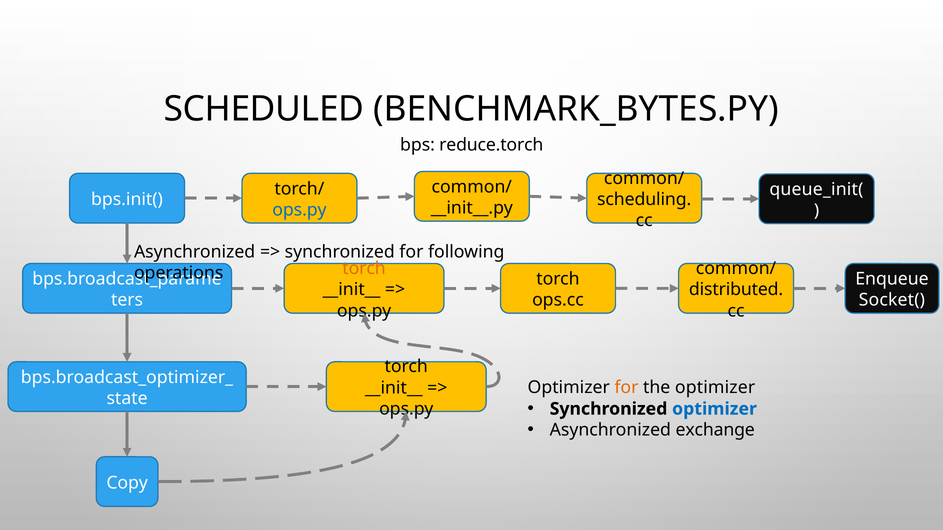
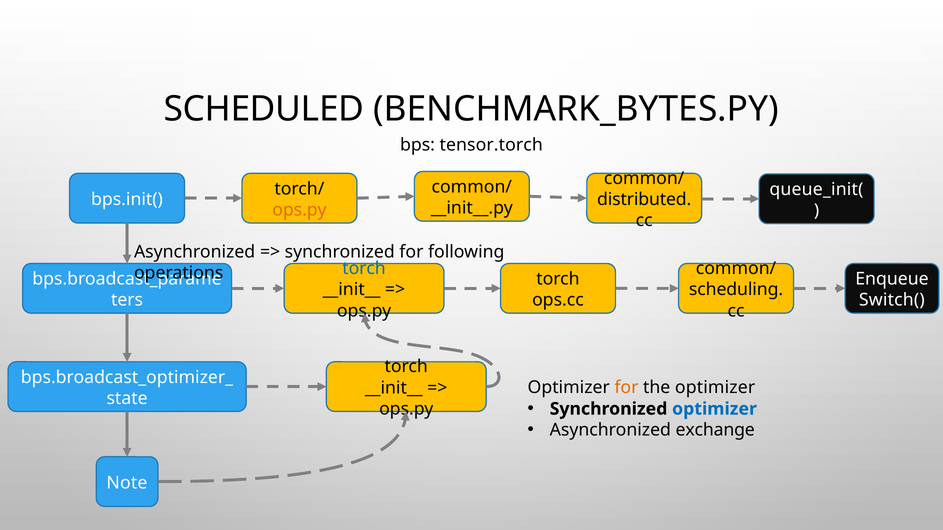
reduce.torch: reduce.torch -> tensor.torch
scheduling: scheduling -> distributed
ops.py at (299, 210) colour: blue -> orange
torch at (364, 269) colour: orange -> blue
distributed: distributed -> scheduling
Socket(: Socket( -> Switch(
Copy: Copy -> Note
